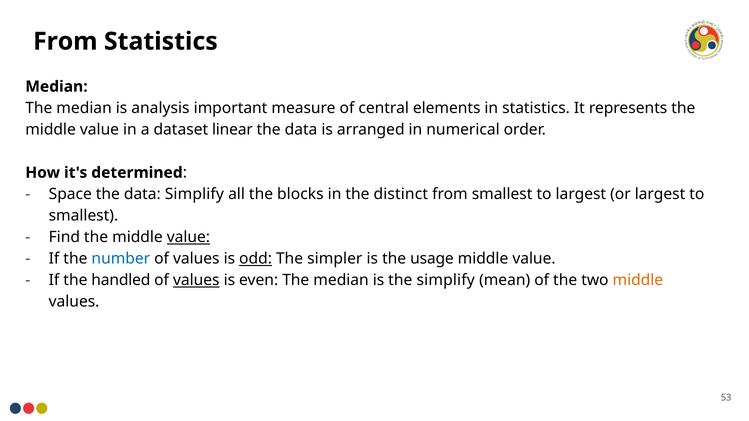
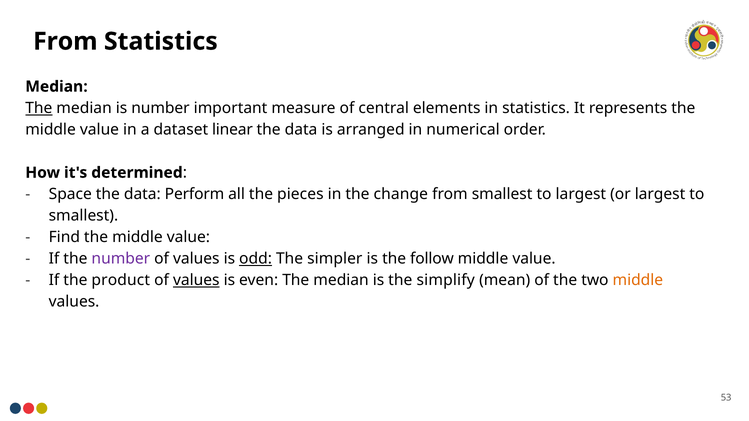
The at (39, 108) underline: none -> present
is analysis: analysis -> number
data Simplify: Simplify -> Perform
blocks: blocks -> pieces
distinct: distinct -> change
value at (188, 237) underline: present -> none
number at (121, 259) colour: blue -> purple
usage: usage -> follow
handled: handled -> product
